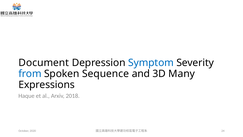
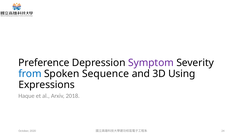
Document: Document -> Preference
Symptom colour: blue -> purple
Many: Many -> Using
